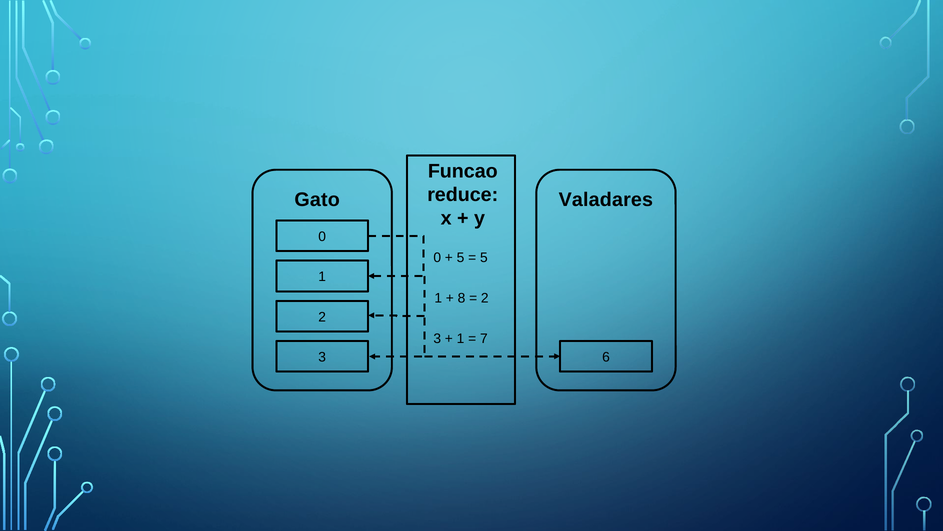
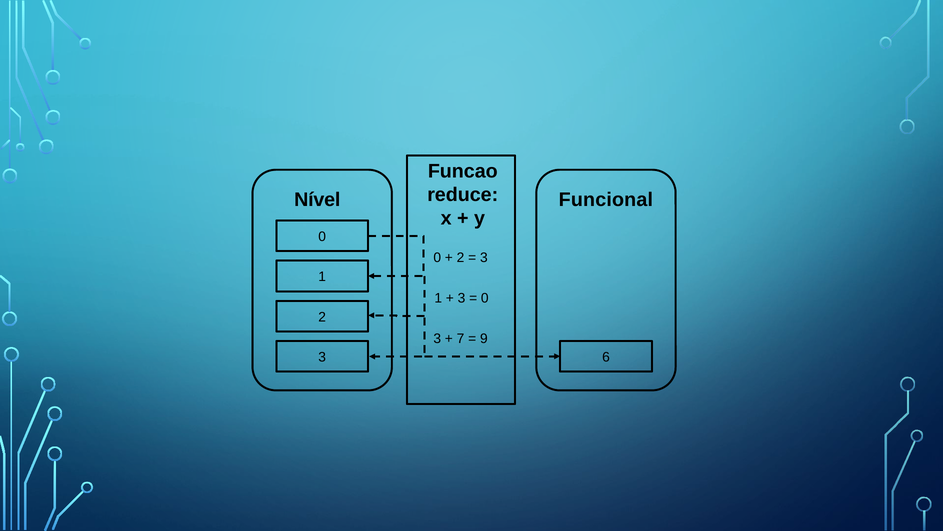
Gato: Gato -> Nível
Valadares: Valadares -> Funcional
5 at (461, 258): 5 -> 2
5 at (484, 258): 5 -> 3
8 at (462, 298): 8 -> 3
2 at (485, 298): 2 -> 0
1 at (461, 338): 1 -> 7
7: 7 -> 9
